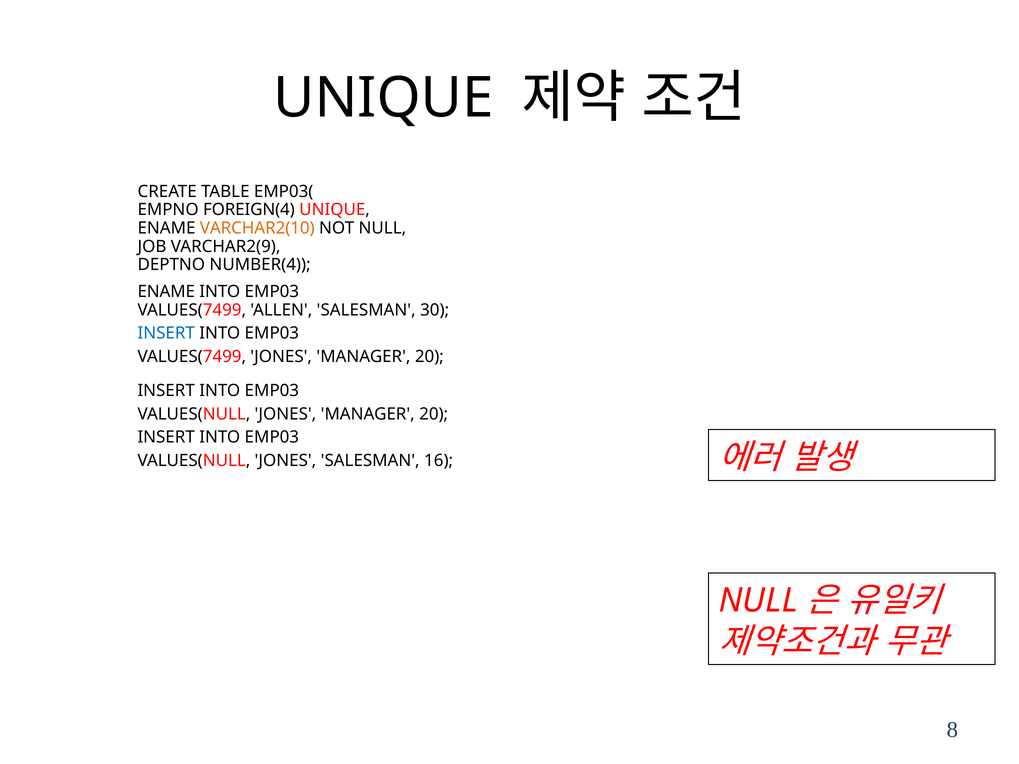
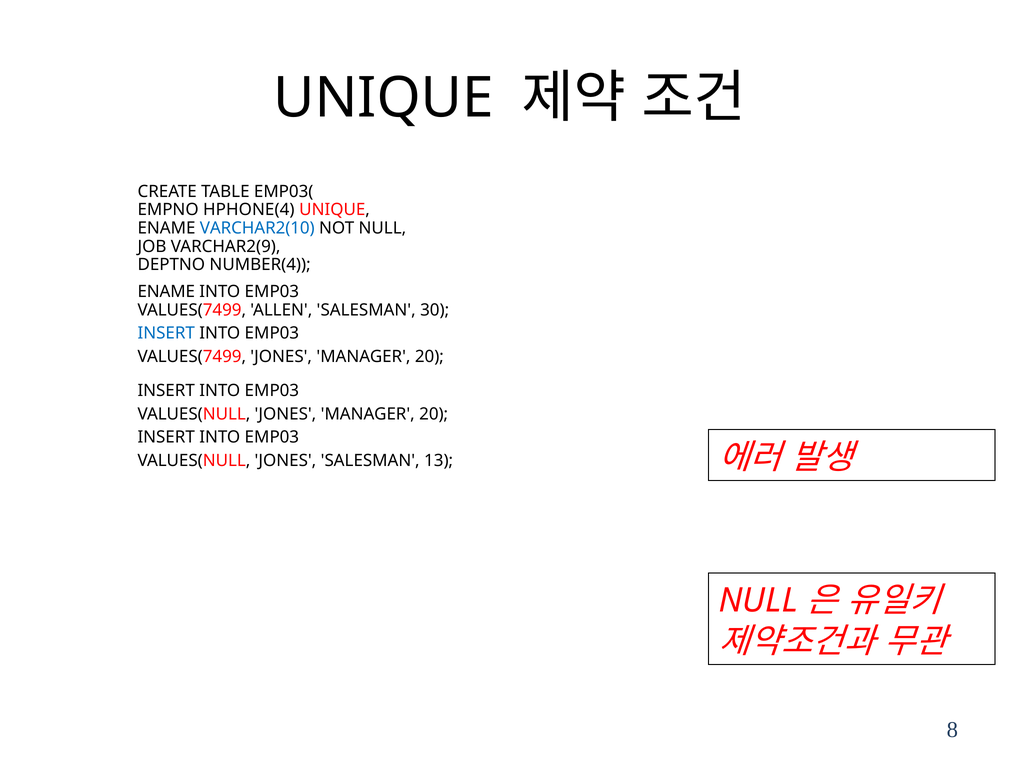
FOREIGN(4: FOREIGN(4 -> HPHONE(4
VARCHAR2(10 colour: orange -> blue
16: 16 -> 13
